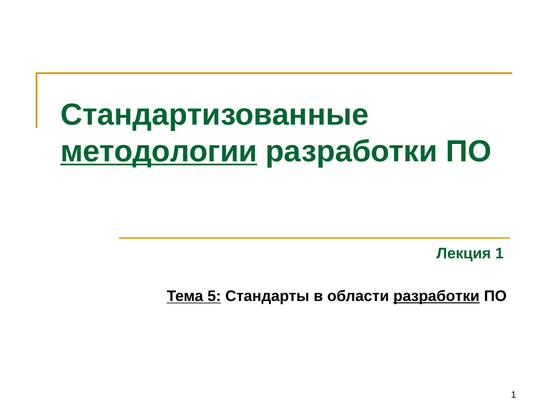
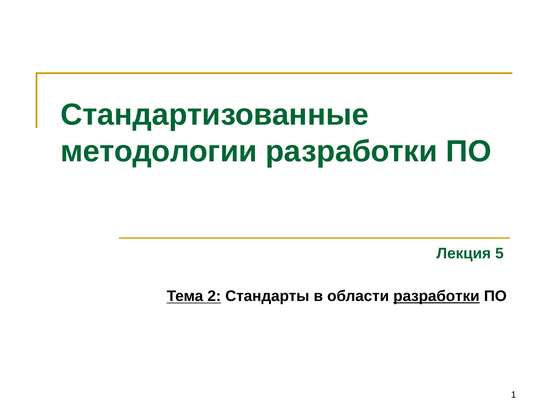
методологии underline: present -> none
Лекция 1: 1 -> 5
5: 5 -> 2
